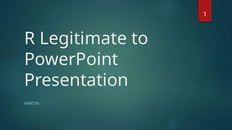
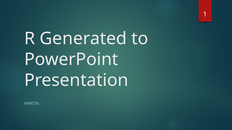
Legitimate: Legitimate -> Generated
